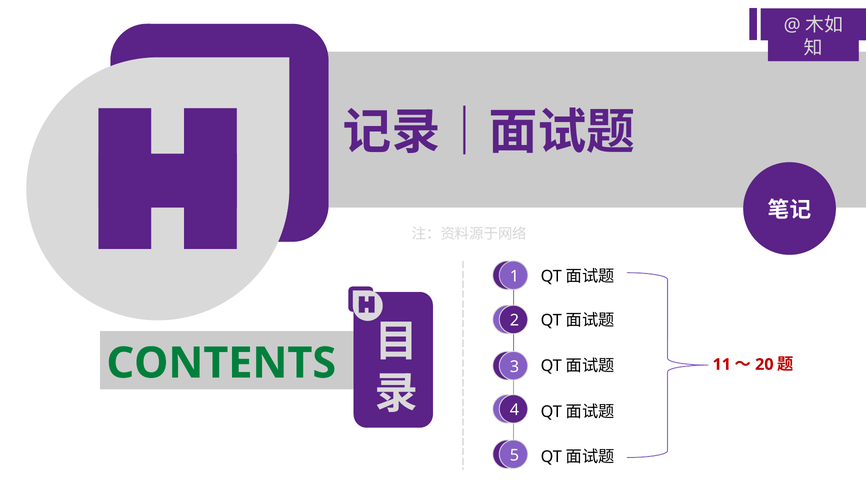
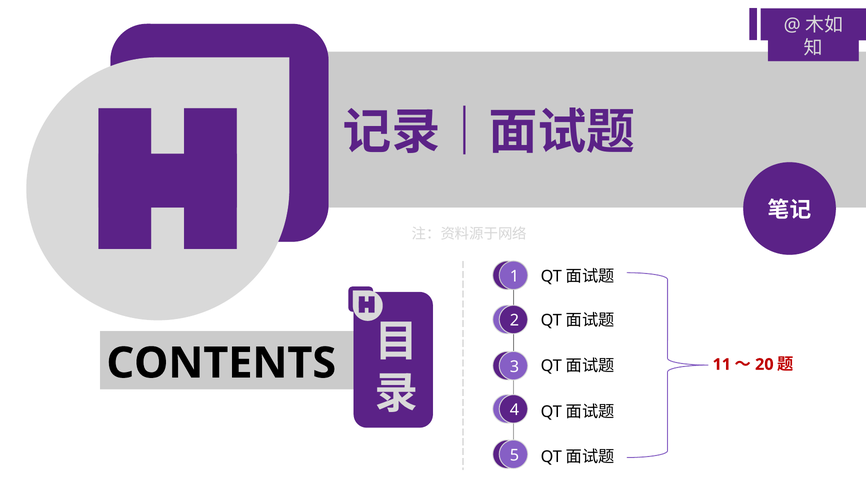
CONTENTS colour: green -> black
